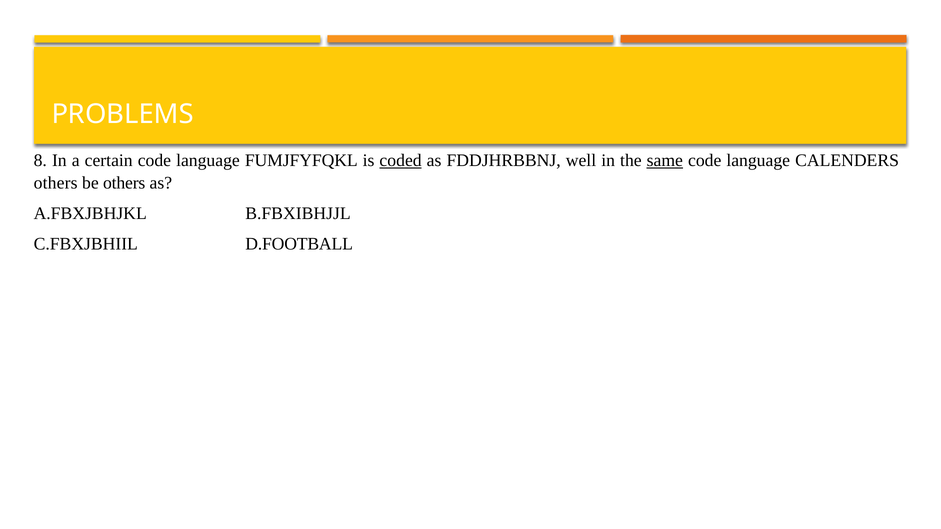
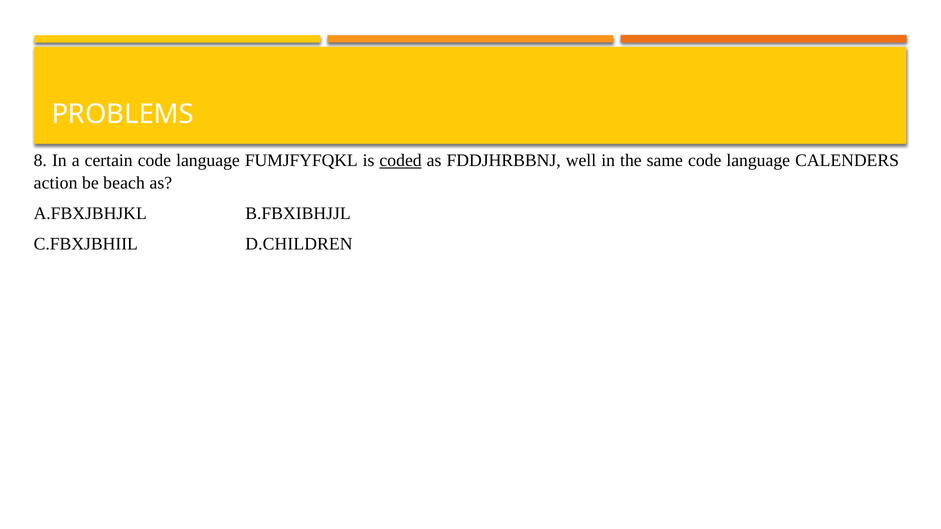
same underline: present -> none
others at (56, 183): others -> action
be others: others -> beach
D.FOOTBALL: D.FOOTBALL -> D.CHILDREN
